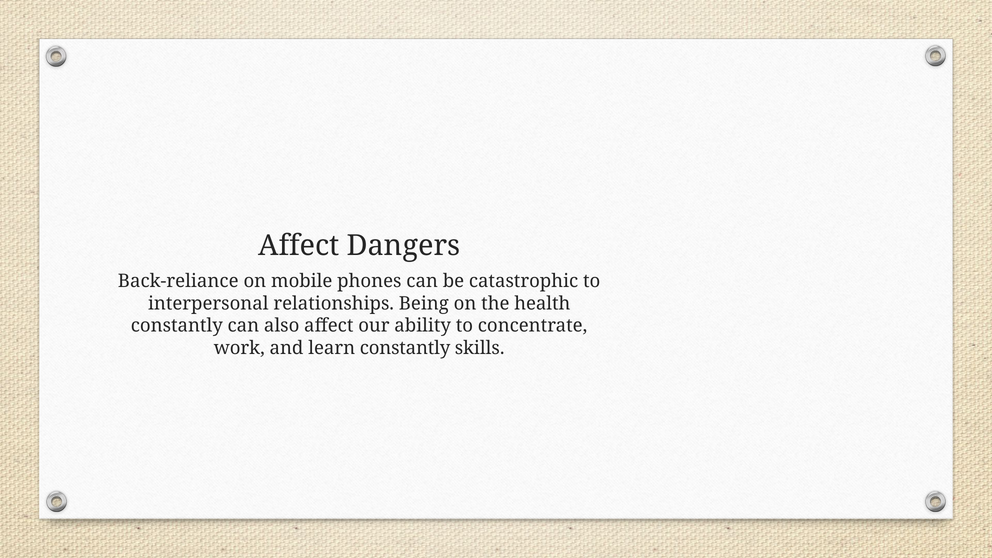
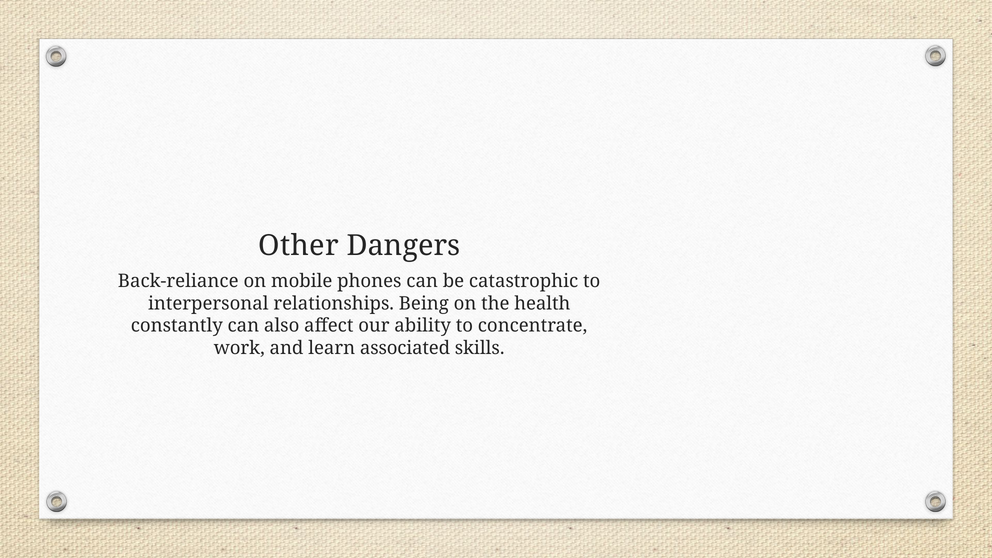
Affect at (299, 246): Affect -> Other
learn constantly: constantly -> associated
